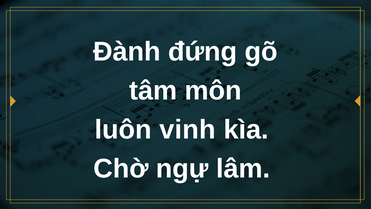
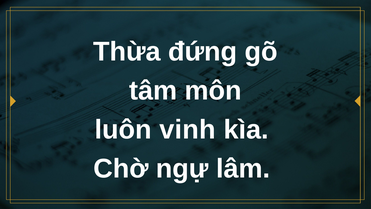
Đành: Đành -> Thừa
